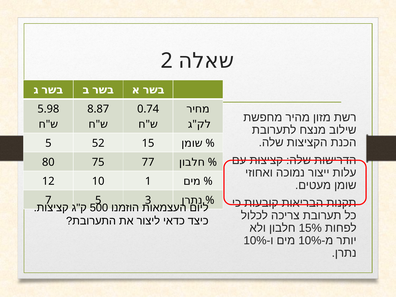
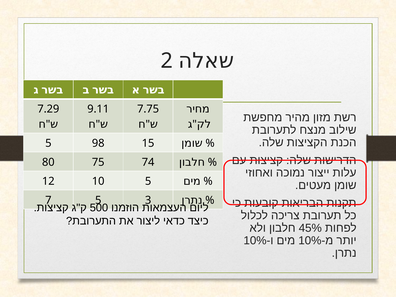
5.98: 5.98 -> 7.29
8.87: 8.87 -> 9.11
0.74: 0.74 -> 7.75
52: 52 -> 98
77: 77 -> 74
10 1: 1 -> 5
15%: 15% -> 45%
